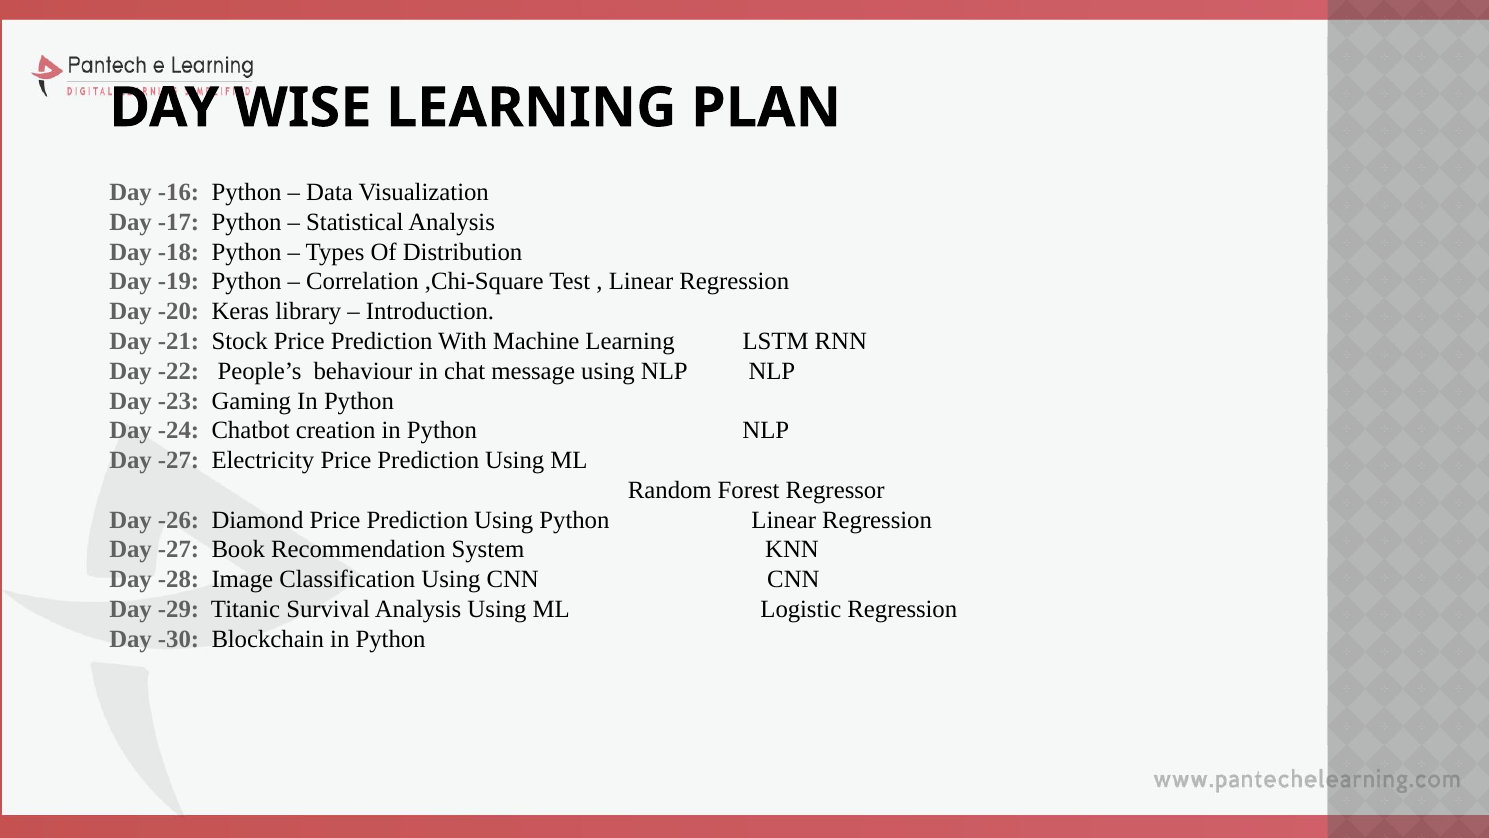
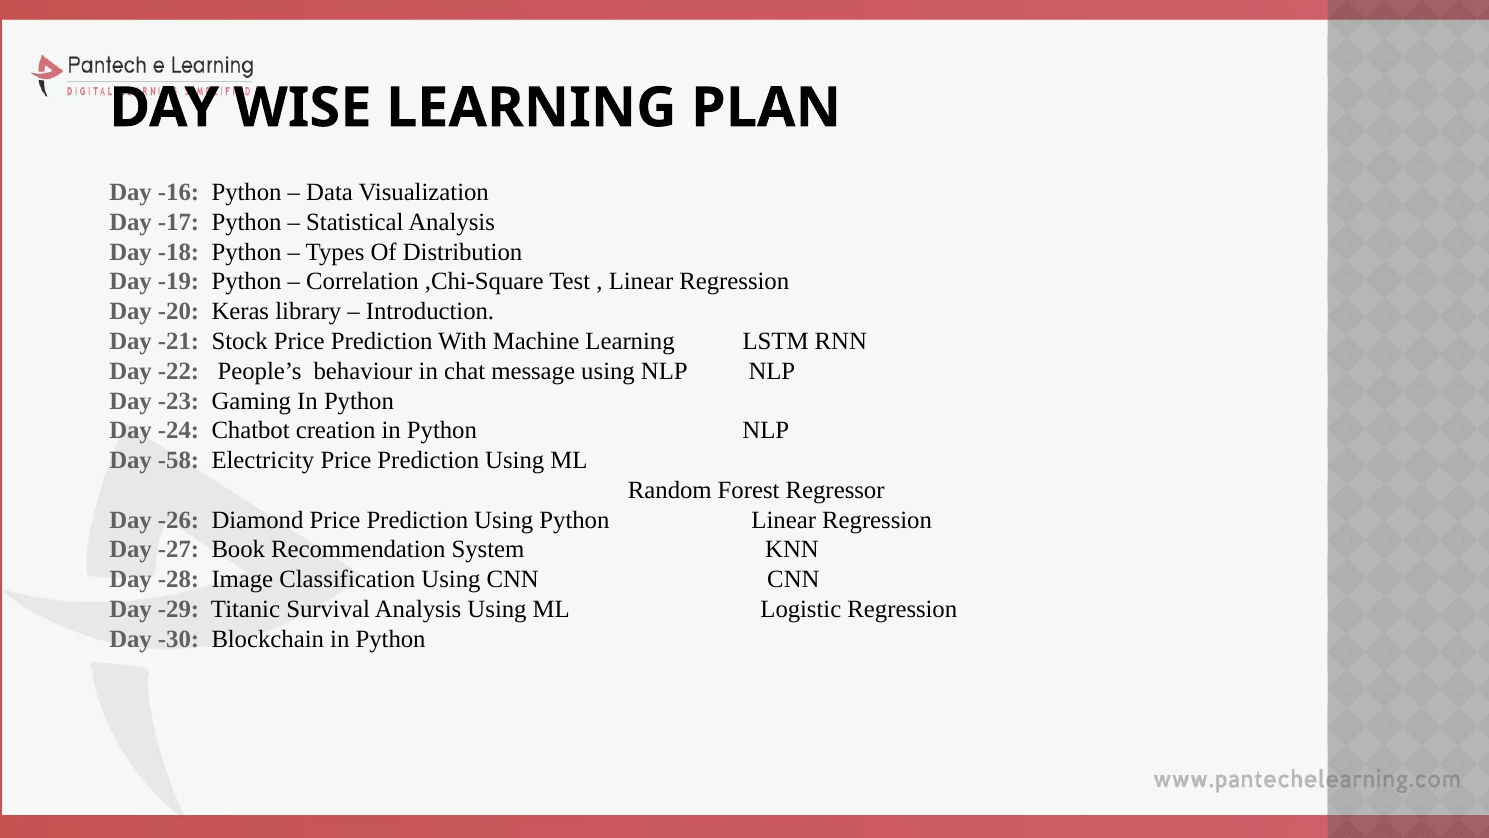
-27 at (179, 460): -27 -> -58
